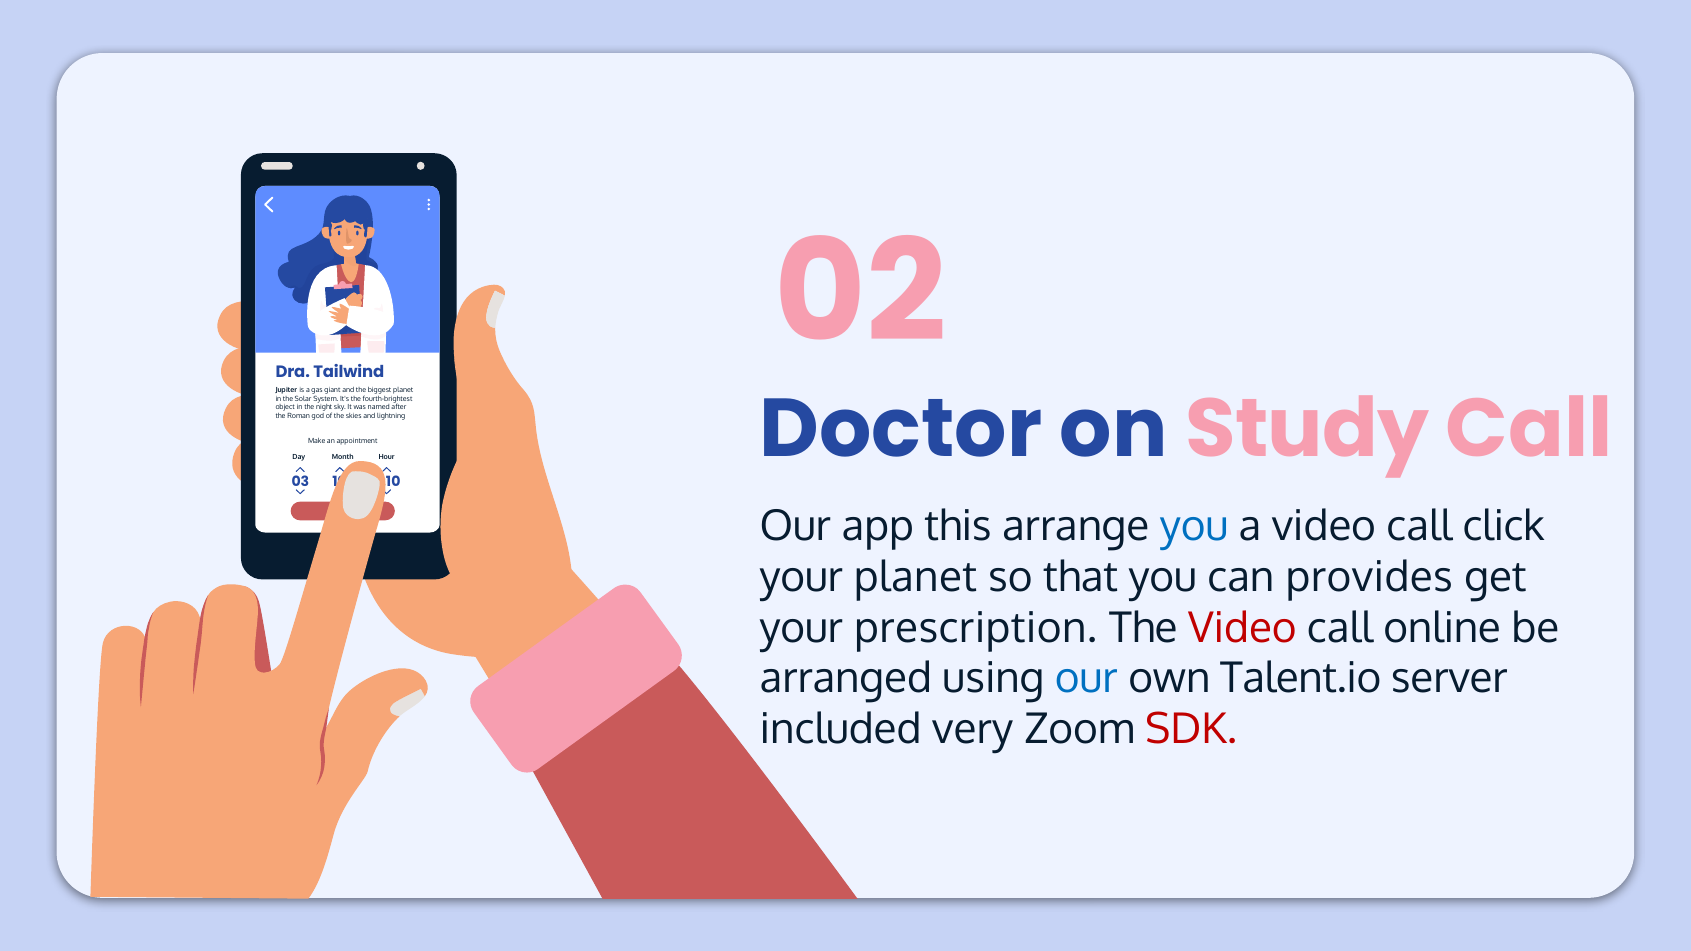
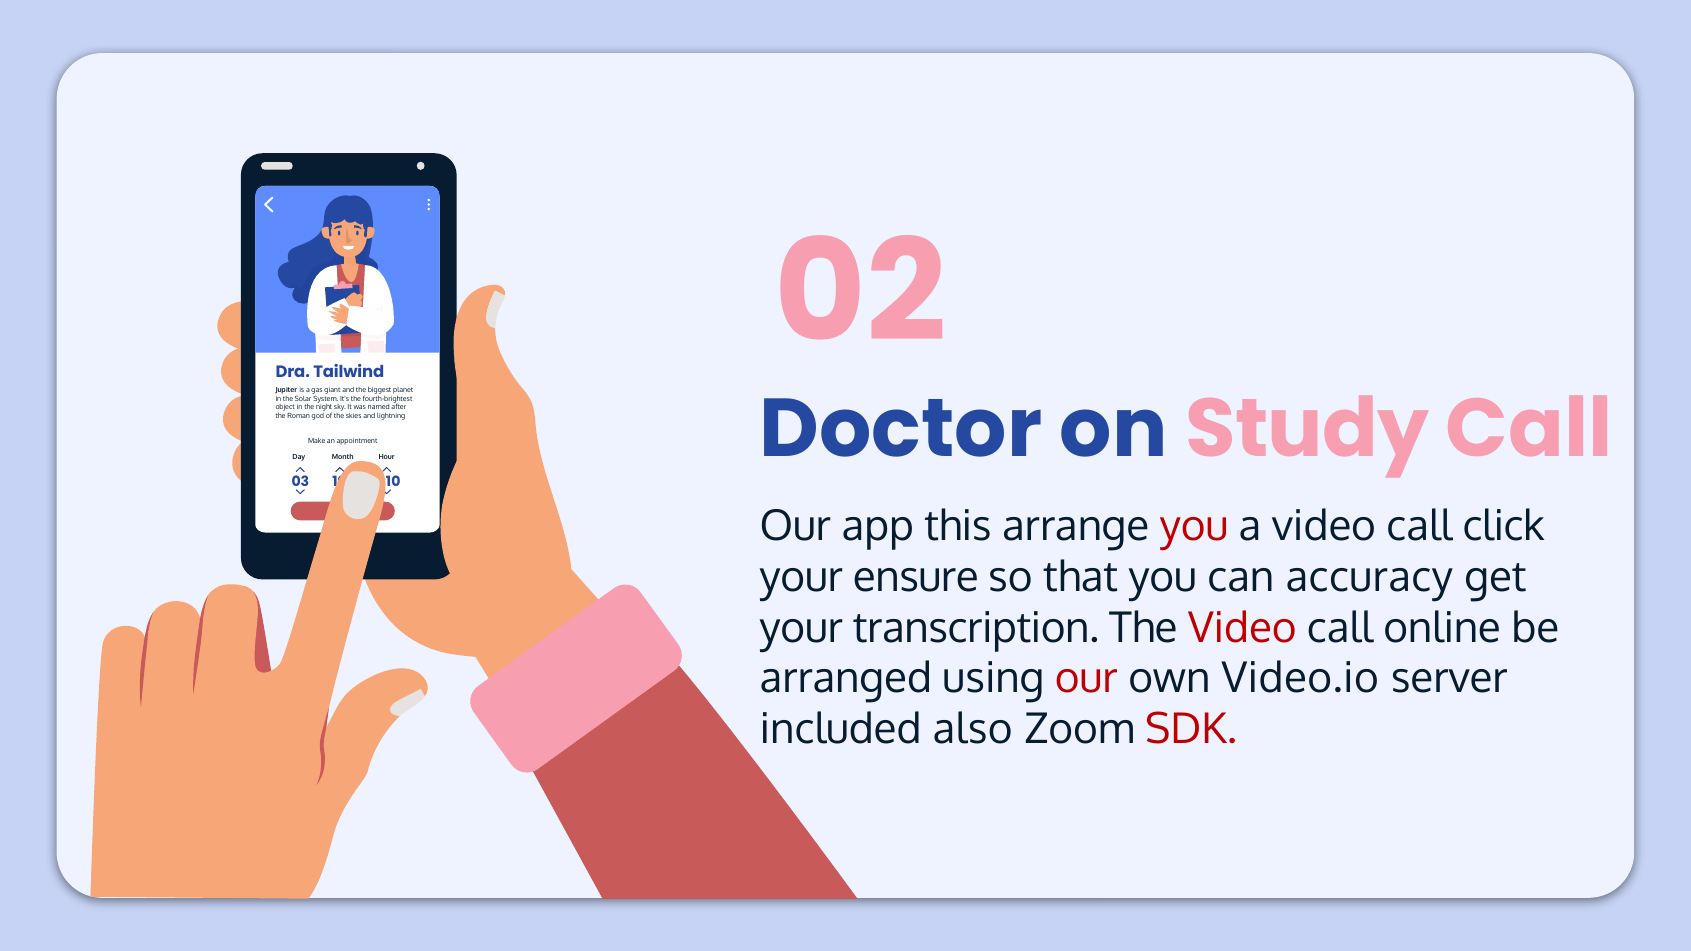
you at (1194, 527) colour: blue -> red
your planet: planet -> ensure
provides: provides -> accuracy
prescription: prescription -> transcription
our at (1086, 679) colour: blue -> red
Talent.io: Talent.io -> Video.io
very: very -> also
